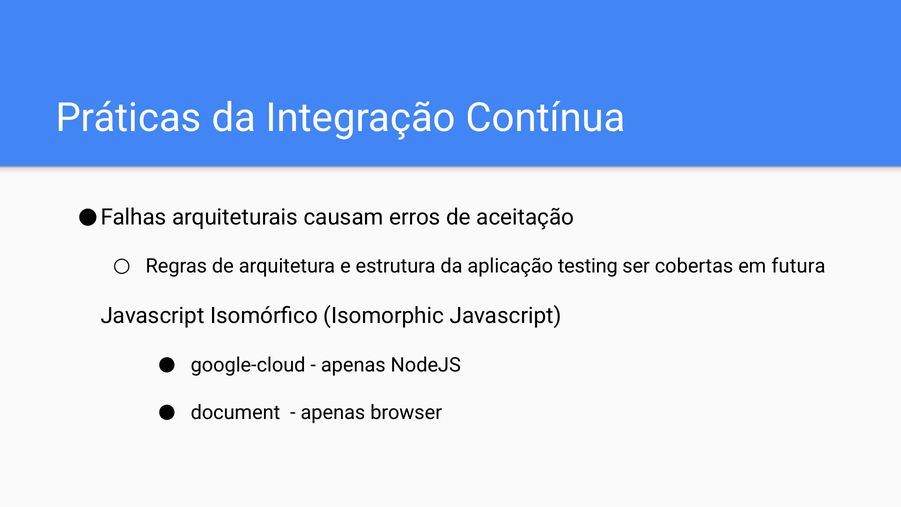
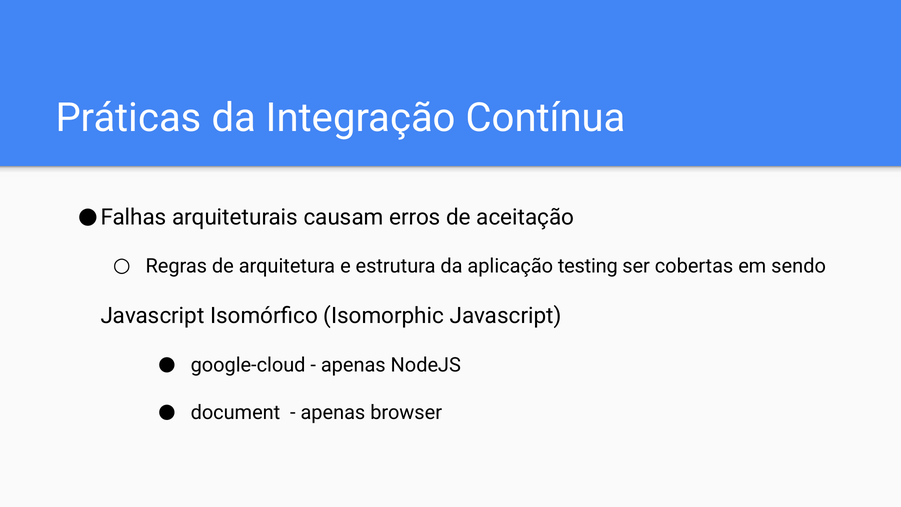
futura: futura -> sendo
